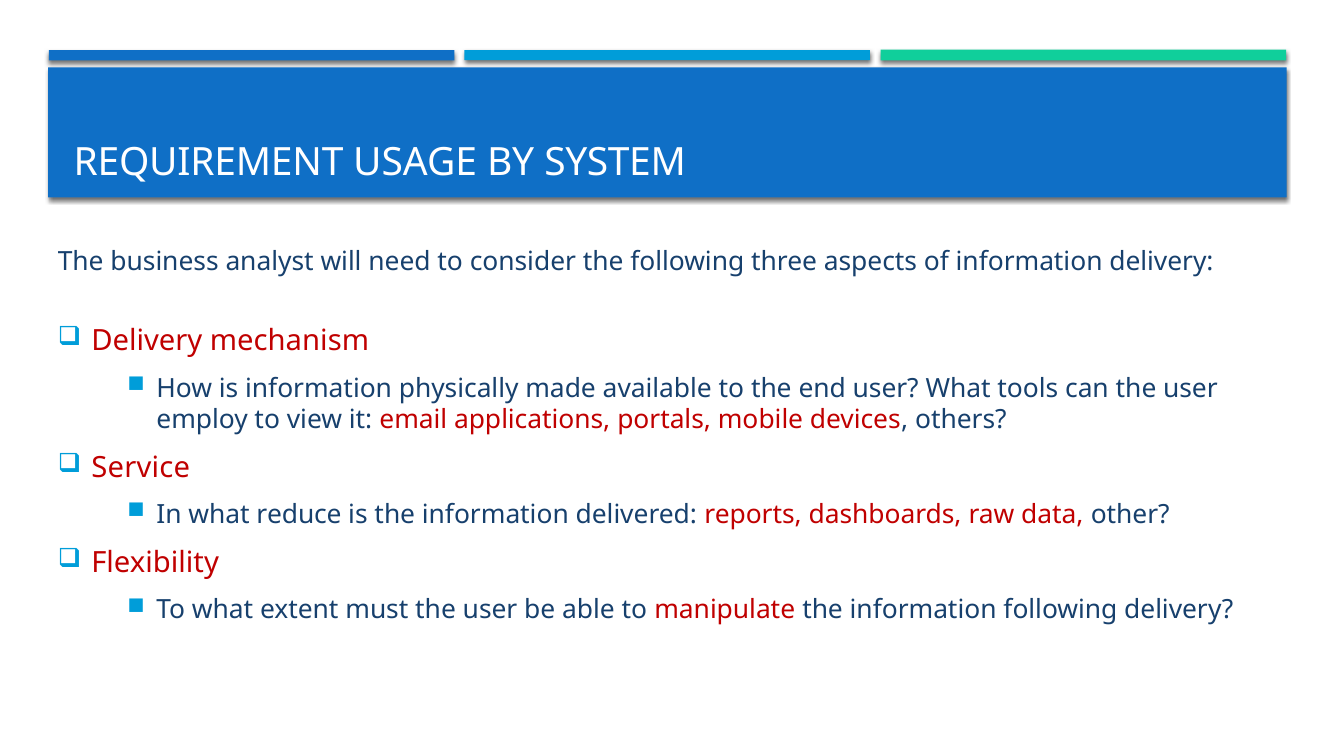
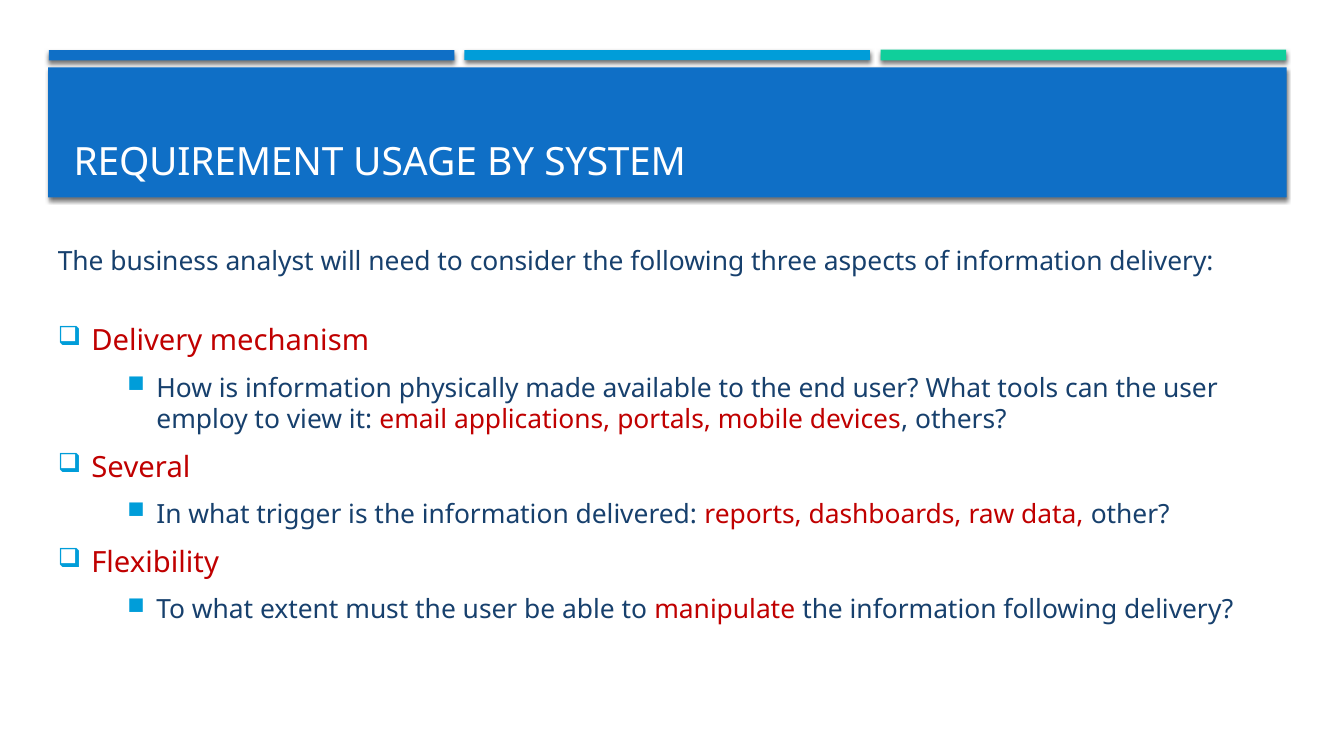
Service: Service -> Several
reduce: reduce -> trigger
